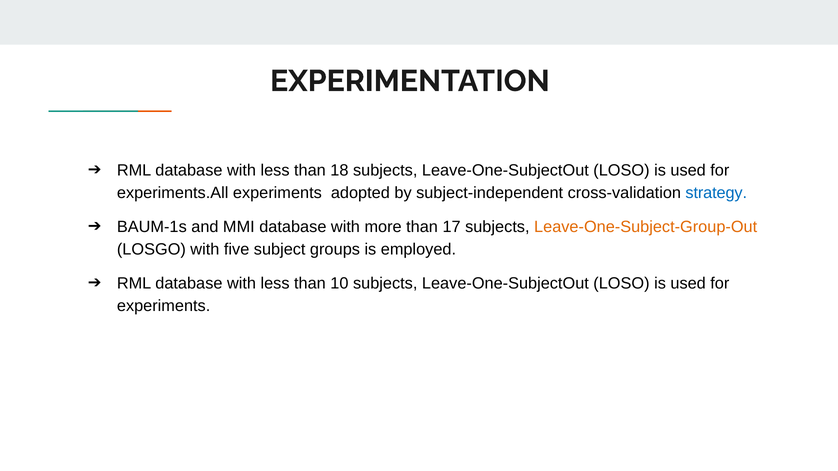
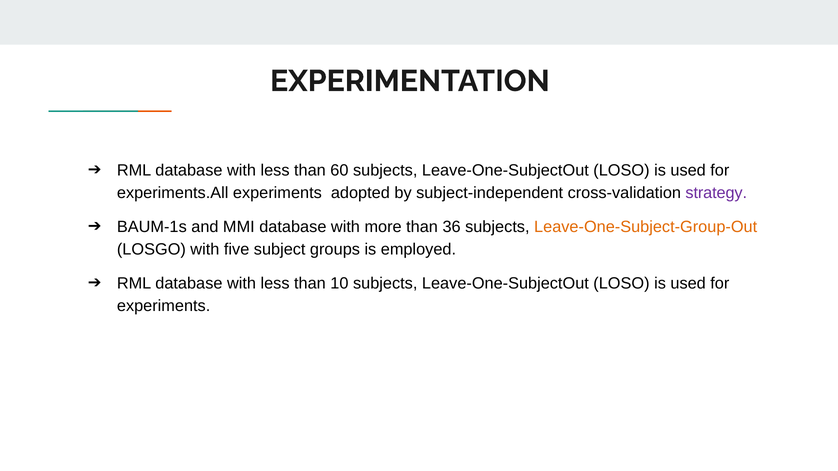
18: 18 -> 60
strategy colour: blue -> purple
17: 17 -> 36
